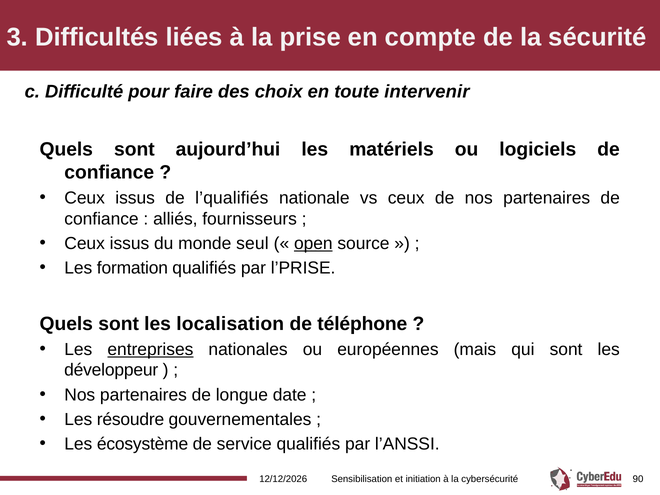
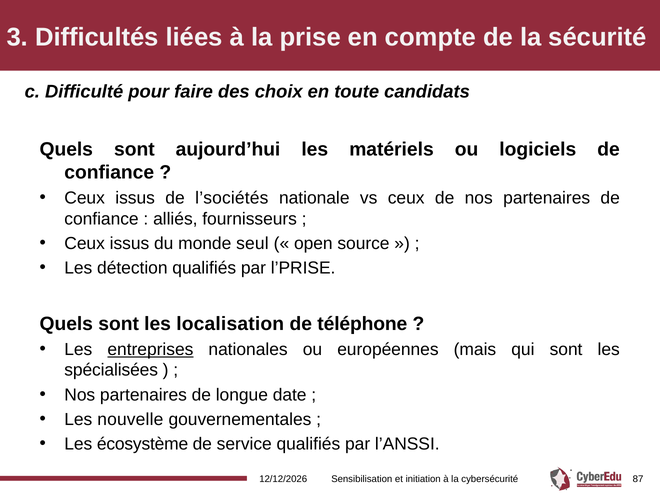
intervenir: intervenir -> candidats
l’qualifiés: l’qualifiés -> l’sociétés
open underline: present -> none
formation: formation -> détection
développeur: développeur -> spécialisées
résoudre: résoudre -> nouvelle
90: 90 -> 87
